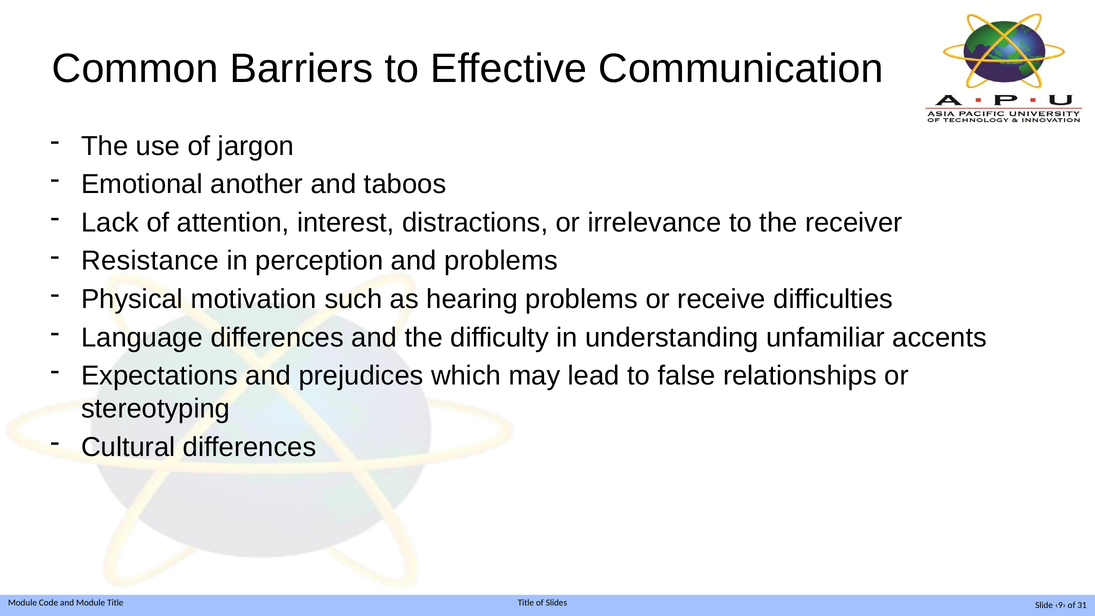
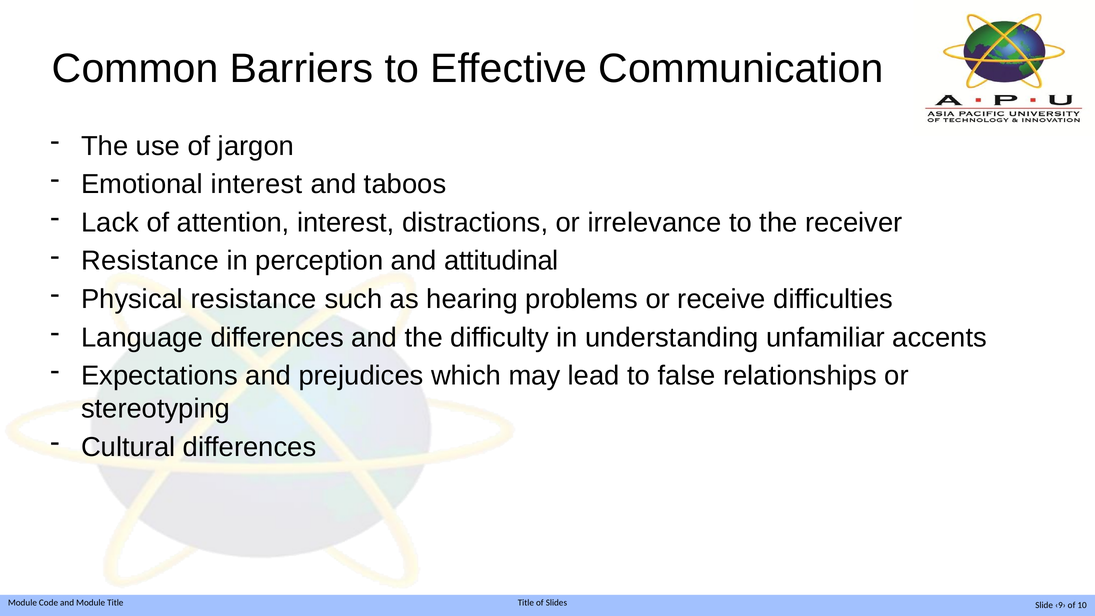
Emotional another: another -> interest
and problems: problems -> attitudinal
Physical motivation: motivation -> resistance
31: 31 -> 10
